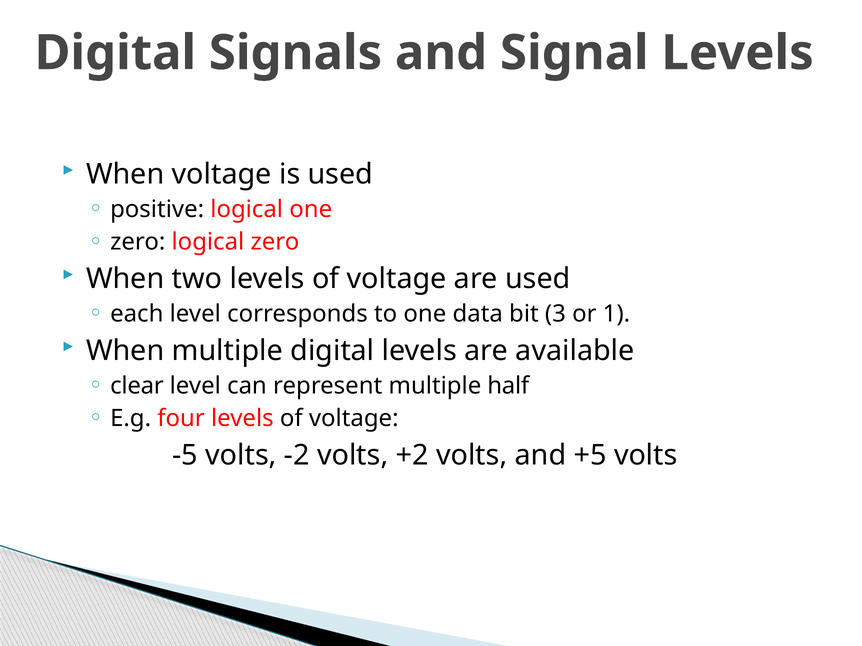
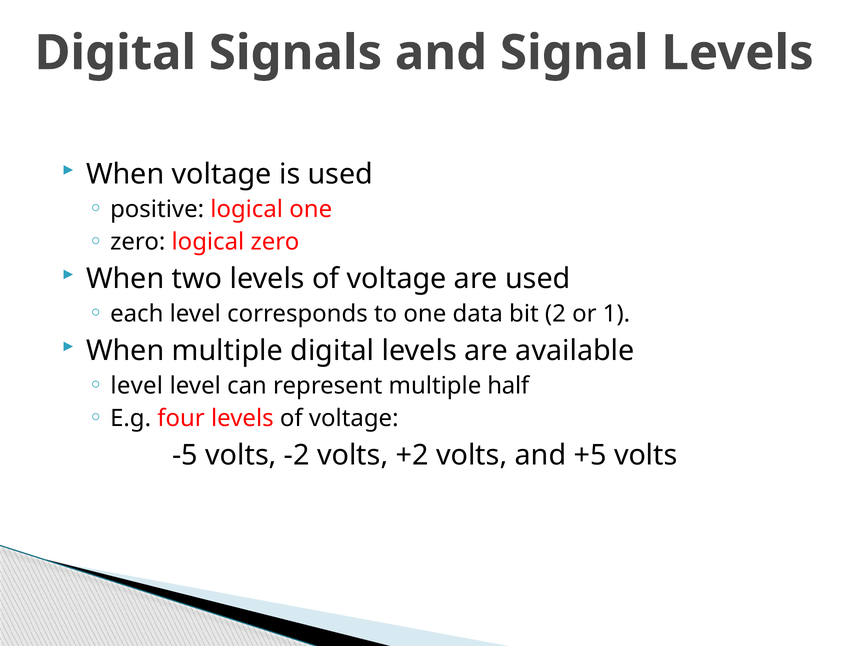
3: 3 -> 2
clear at (137, 386): clear -> level
